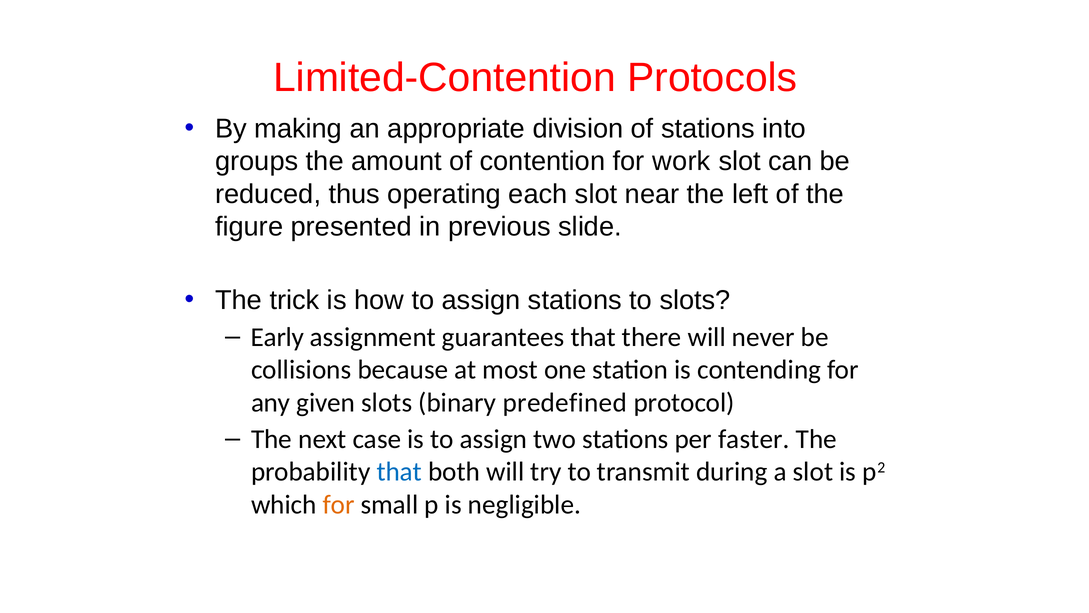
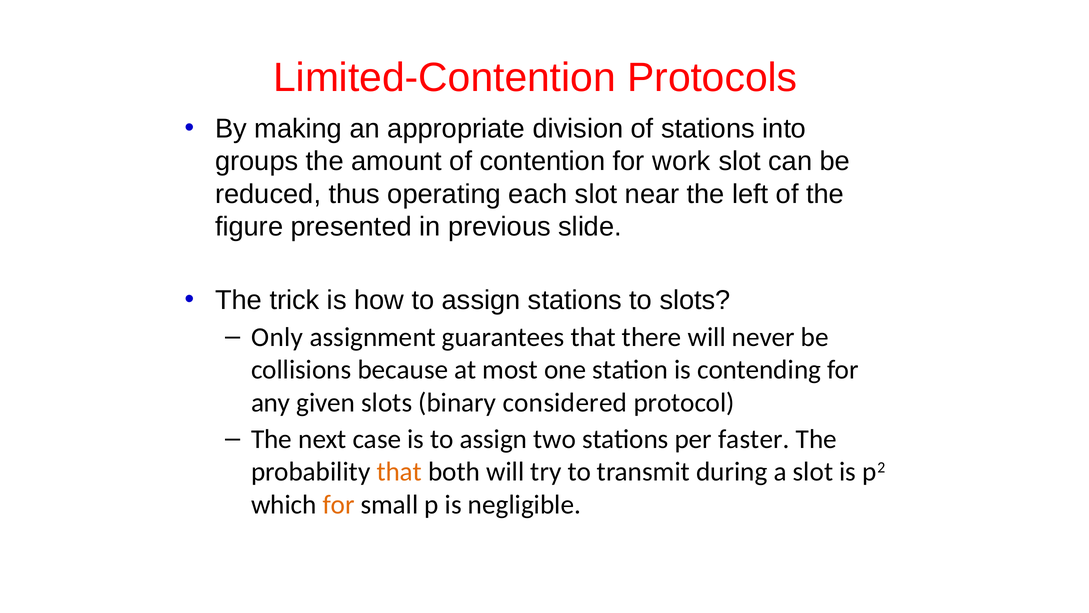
Early: Early -> Only
predefined: predefined -> considered
that at (399, 472) colour: blue -> orange
